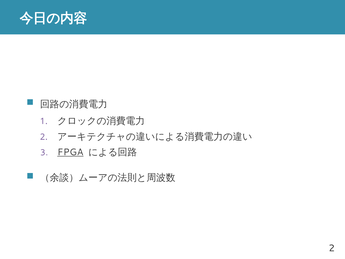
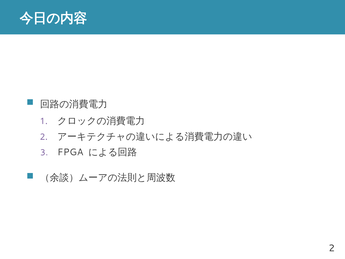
FPGA underline: present -> none
